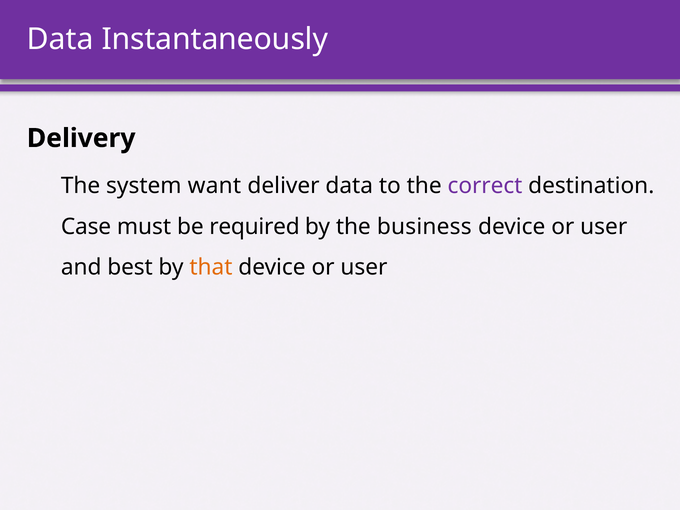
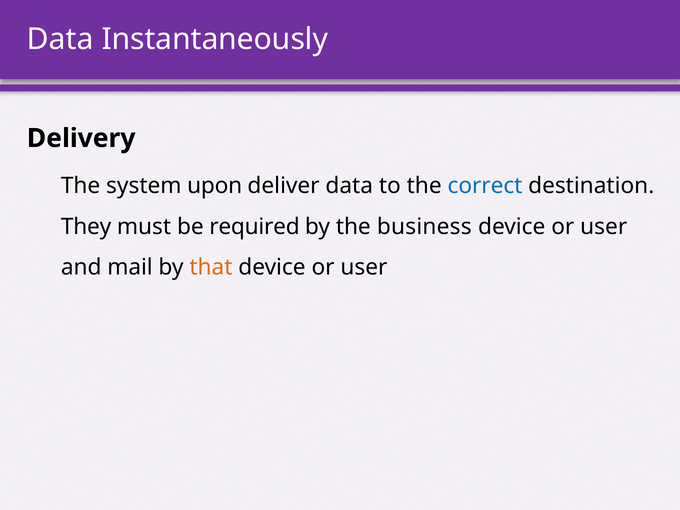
want: want -> upon
correct colour: purple -> blue
Case: Case -> They
best: best -> mail
